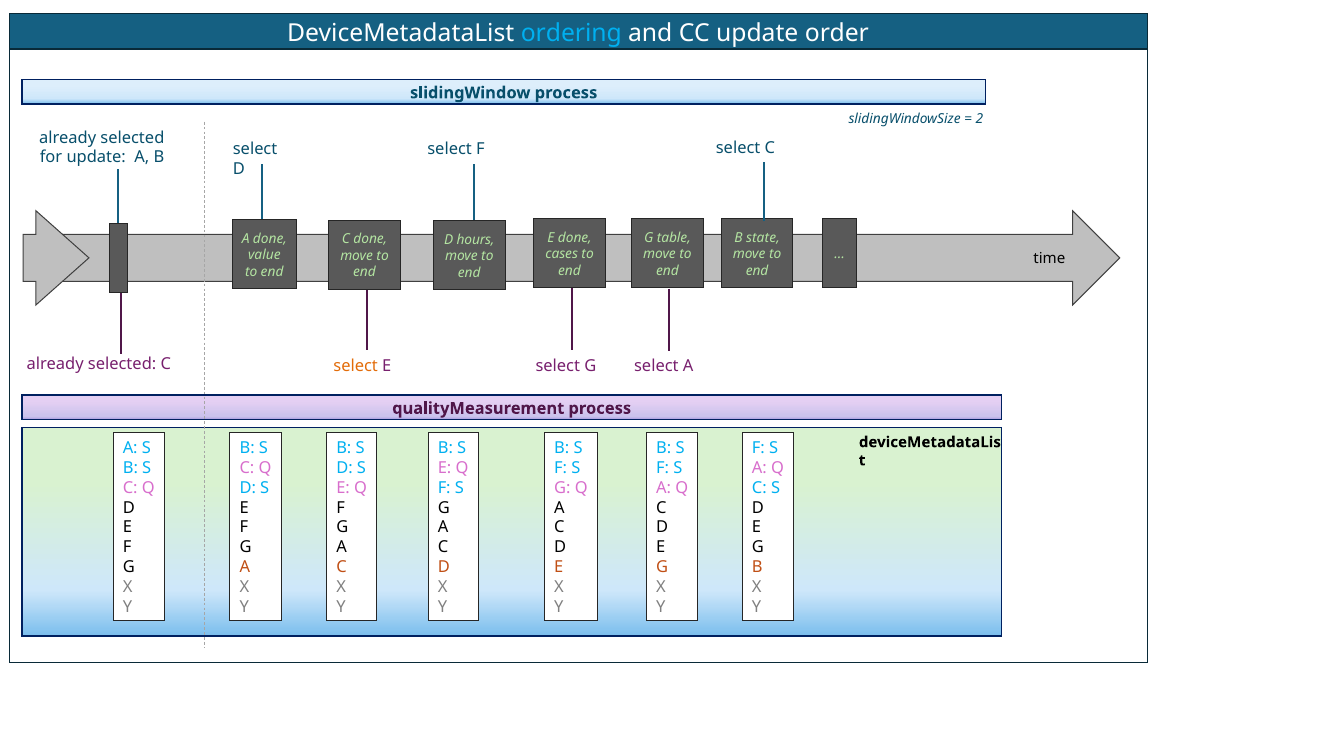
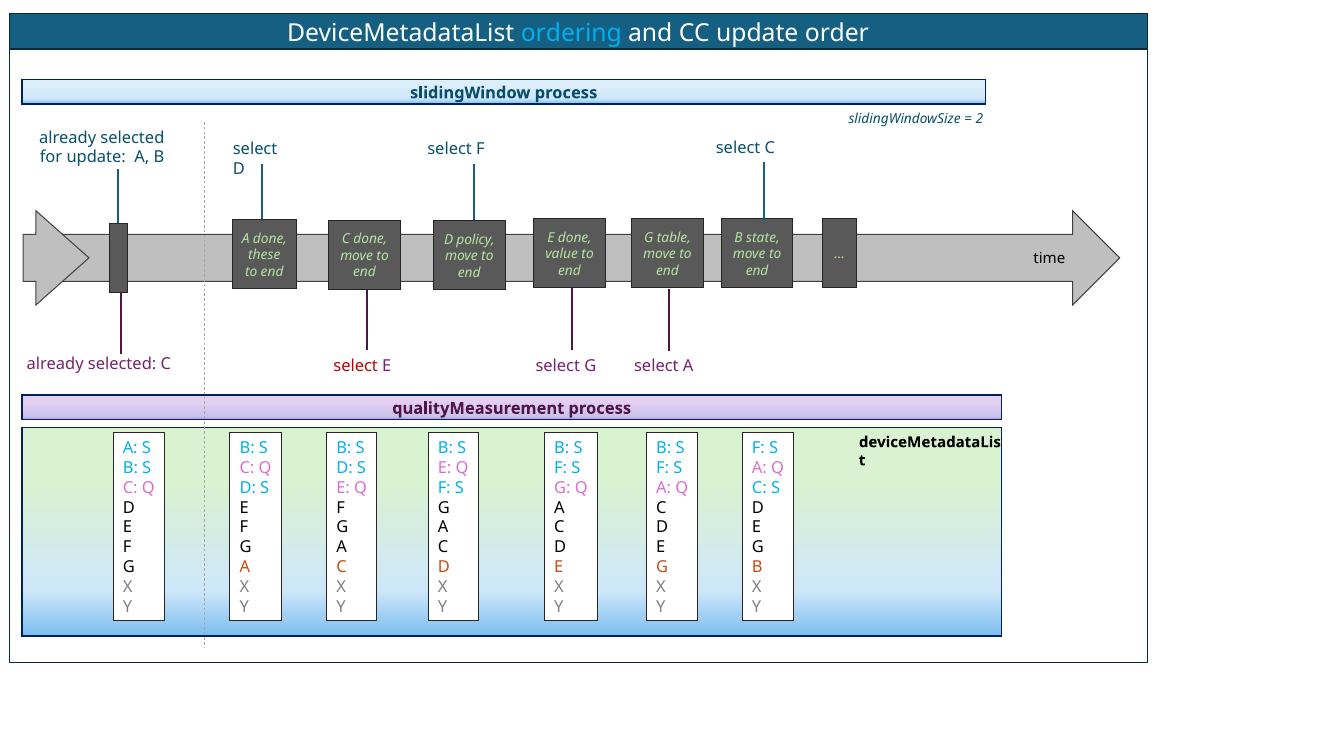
hours: hours -> policy
cases: cases -> value
value: value -> these
select at (356, 366) colour: orange -> red
